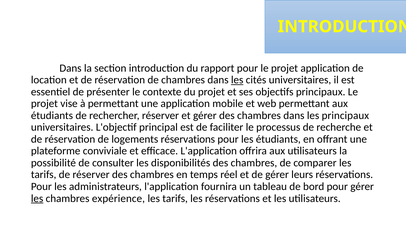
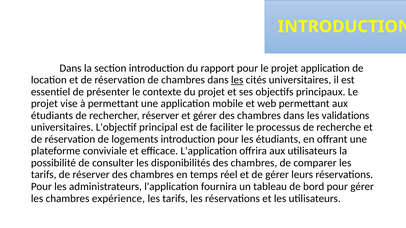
les principaux: principaux -> validations
logements réservations: réservations -> introduction
les at (37, 199) underline: present -> none
